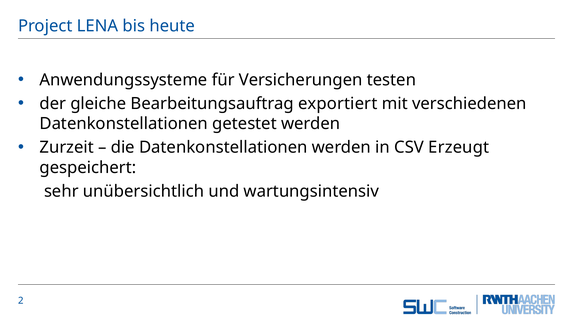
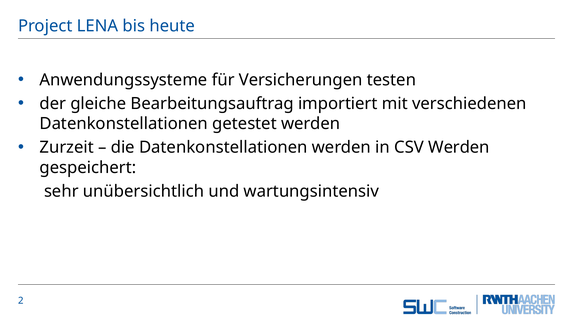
exportiert: exportiert -> importiert
CSV Erzeugt: Erzeugt -> Werden
